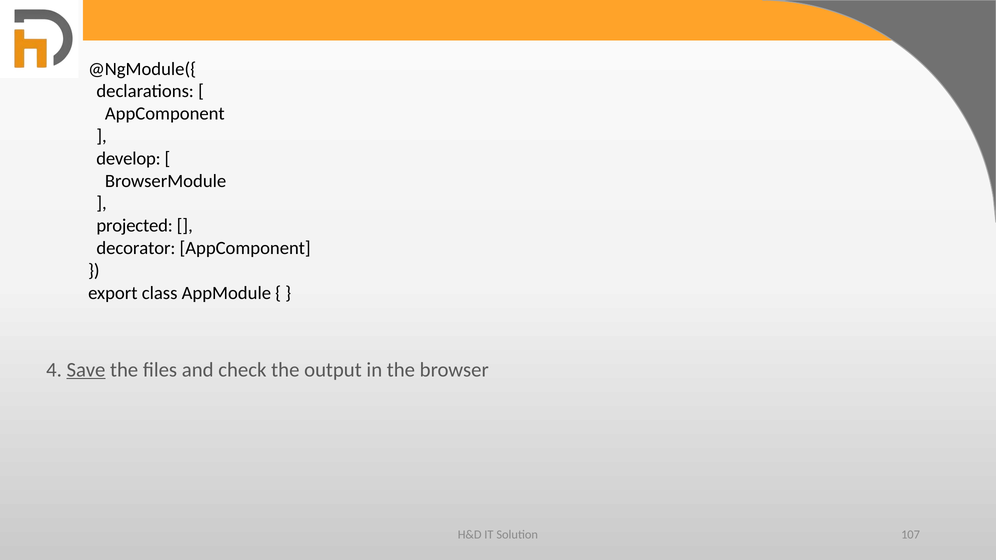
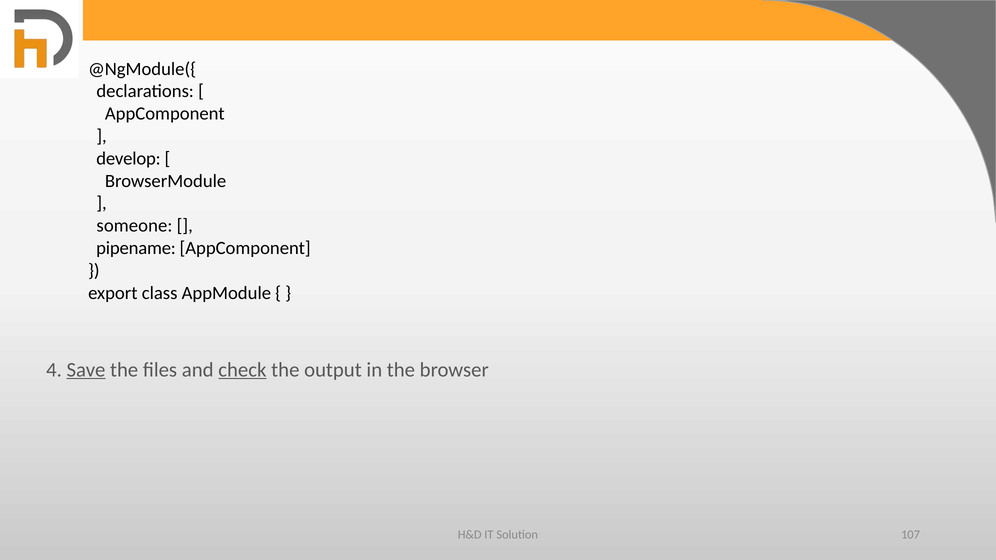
projected: projected -> someone
decorator: decorator -> pipename
check underline: none -> present
